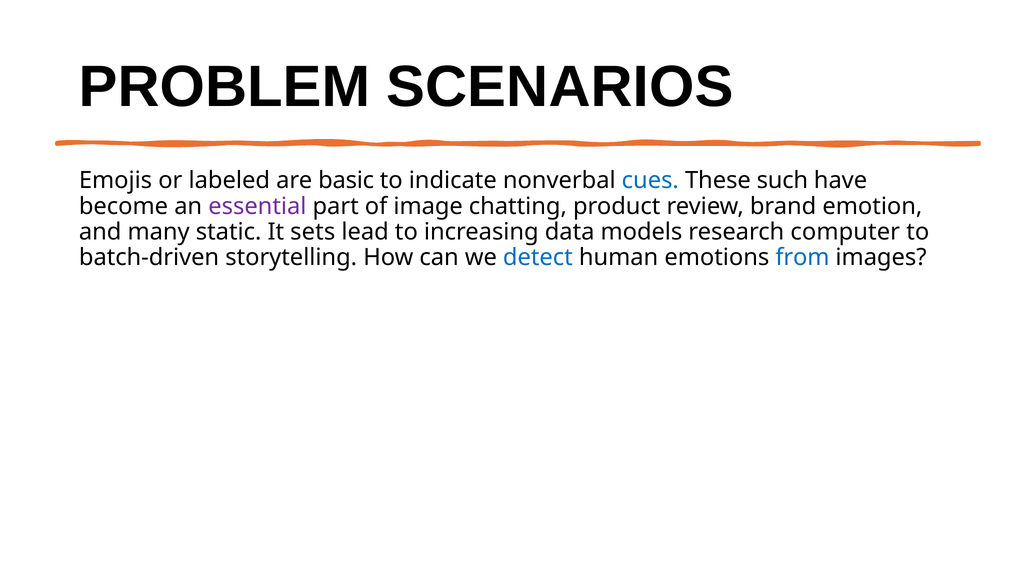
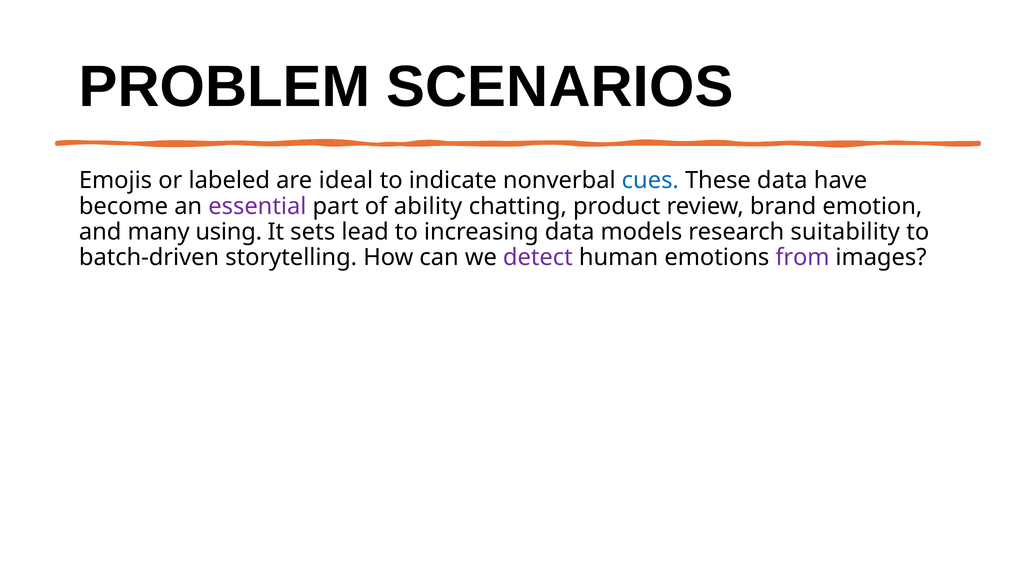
basic: basic -> ideal
These such: such -> data
image: image -> ability
static: static -> using
computer: computer -> suitability
detect colour: blue -> purple
from colour: blue -> purple
